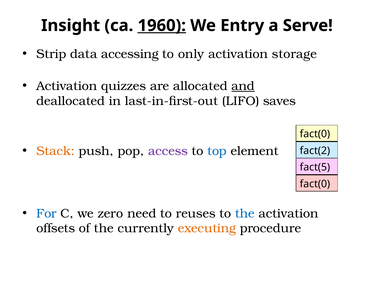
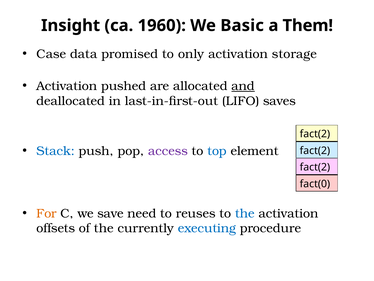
1960 underline: present -> none
Entry: Entry -> Basic
Serve: Serve -> Them
Strip: Strip -> Case
accessing: accessing -> promised
quizzes: quizzes -> pushed
fact(0 at (315, 134): fact(0 -> fact(2
Stack colour: orange -> blue
fact(5 at (315, 167): fact(5 -> fact(2
For colour: blue -> orange
zero: zero -> save
executing colour: orange -> blue
